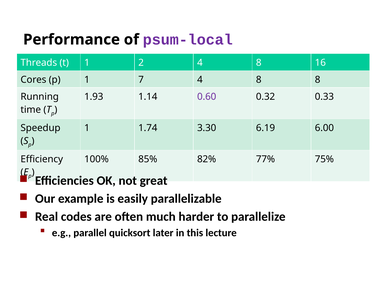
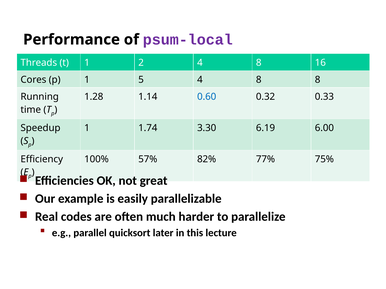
7: 7 -> 5
1.93: 1.93 -> 1.28
0.60 colour: purple -> blue
85%: 85% -> 57%
